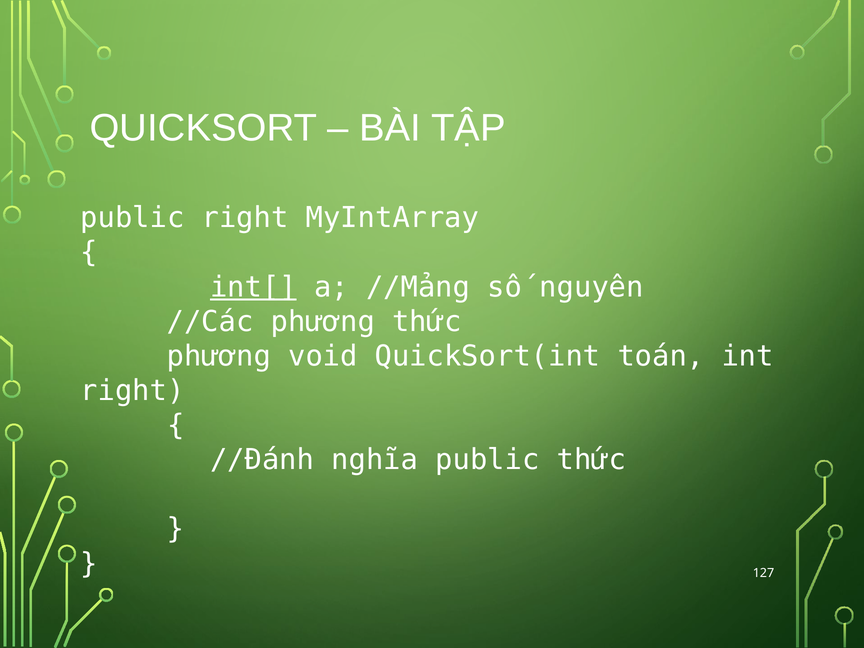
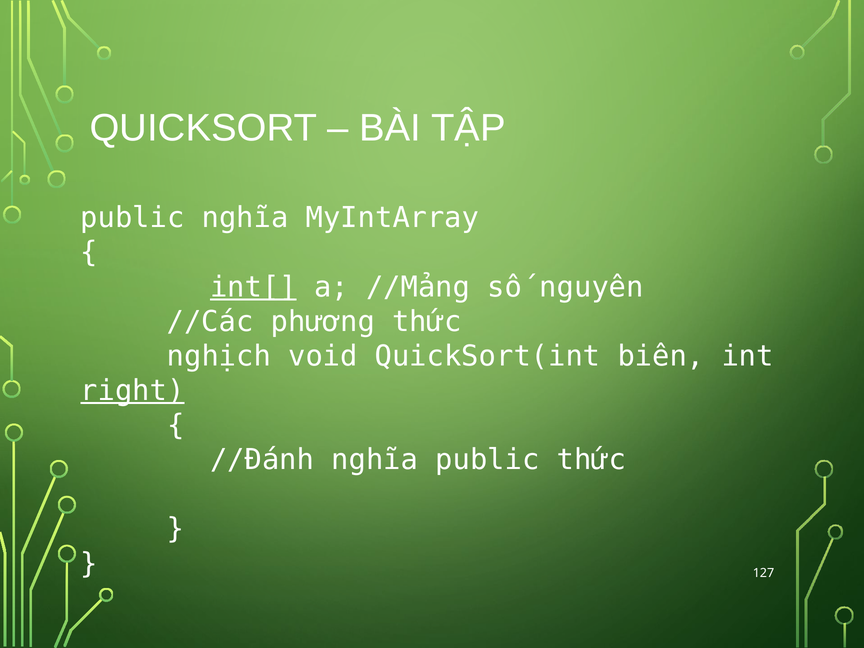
public right: right -> nghĩa
phương at (219, 356): phương -> nghịch
toán: toán -> biên
right at (132, 391) underline: none -> present
